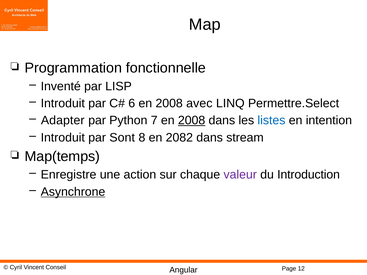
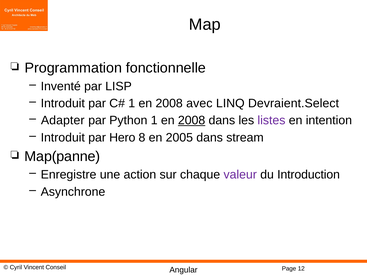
6 at (132, 103): 6 -> 1
Permettre.Select: Permettre.Select -> Devraient.Select
Python 7: 7 -> 1
listes colour: blue -> purple
Sont: Sont -> Hero
2082: 2082 -> 2005
Map(temps: Map(temps -> Map(panne
Asynchrone underline: present -> none
